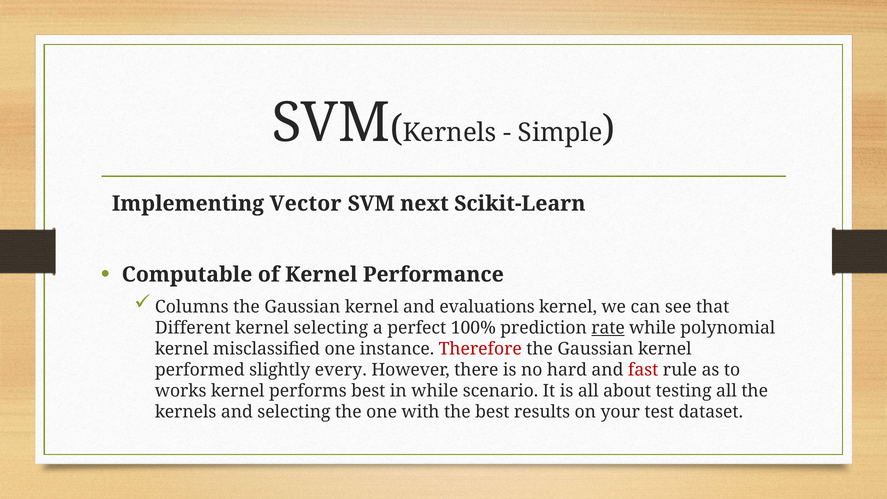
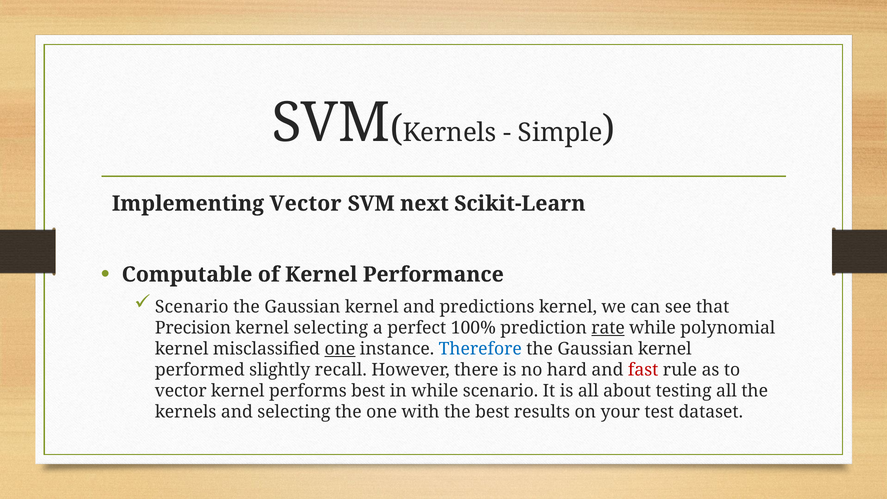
Columns at (192, 307): Columns -> Scenario
evaluations: evaluations -> predictions
Different: Different -> Precision
one at (340, 349) underline: none -> present
Therefore colour: red -> blue
every: every -> recall
works at (181, 391): works -> vector
